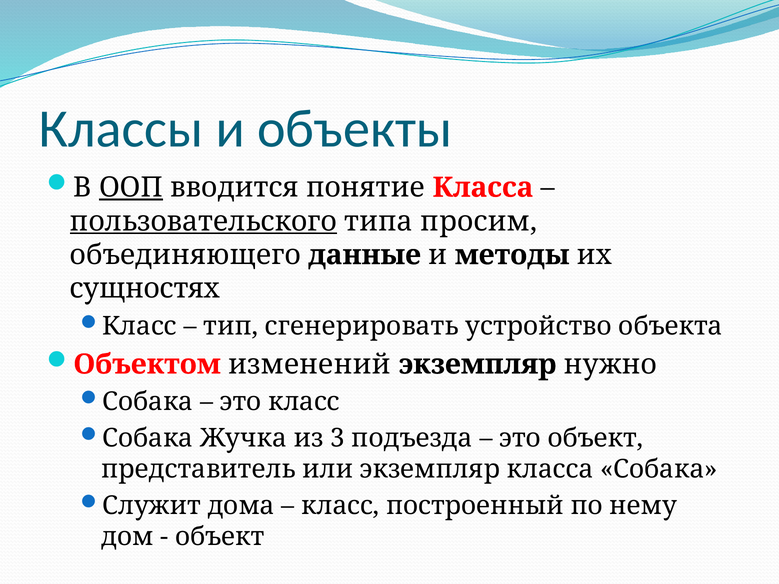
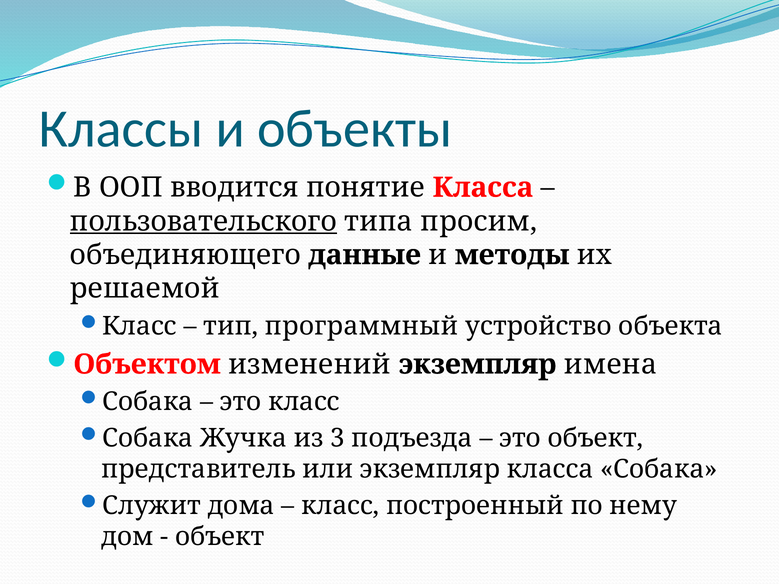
ООП underline: present -> none
сущностях: сущностях -> решаемой
сгенерировать: сгенерировать -> программный
нужно: нужно -> имена
